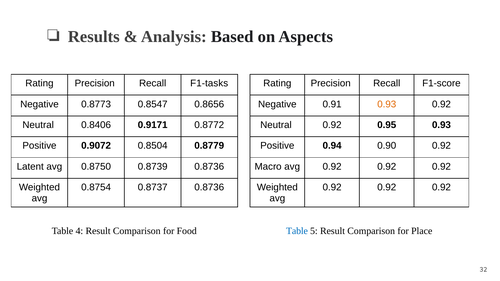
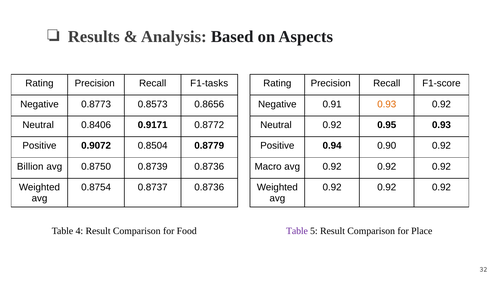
0.8547: 0.8547 -> 0.8573
Latent: Latent -> Billion
Table at (297, 231) colour: blue -> purple
